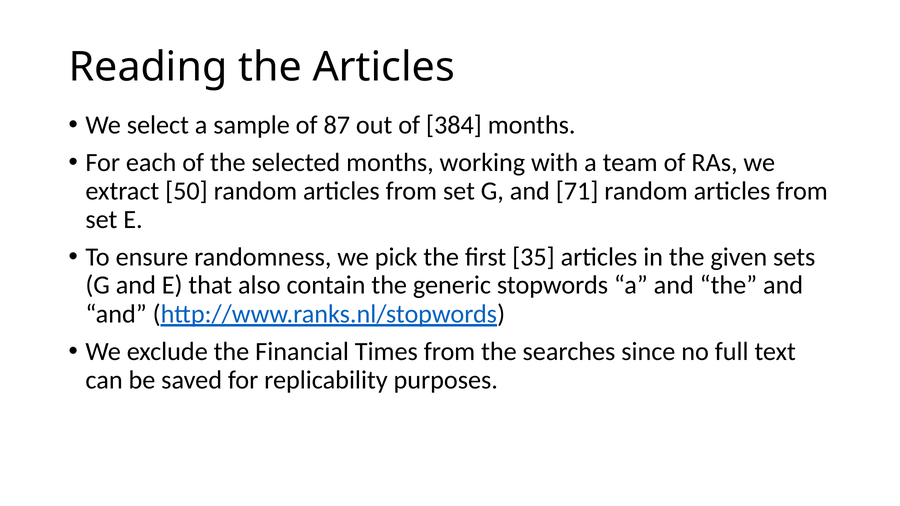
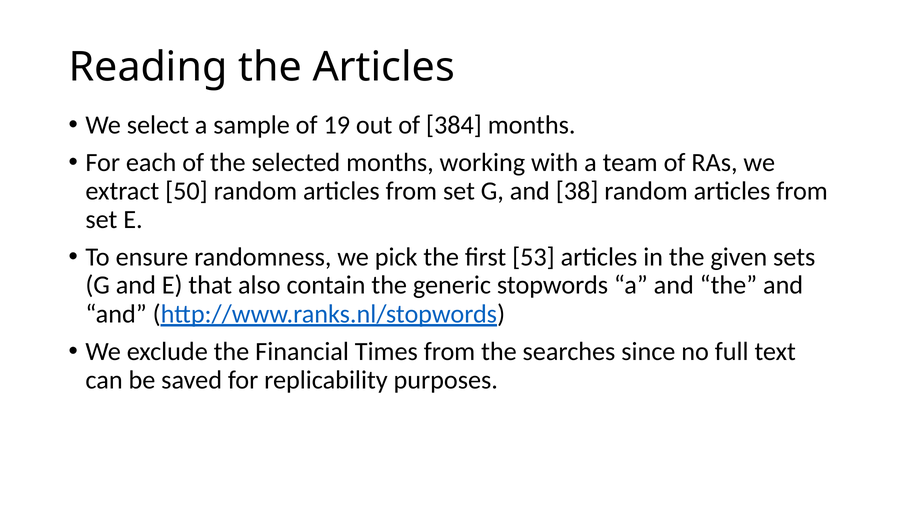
87: 87 -> 19
71: 71 -> 38
35: 35 -> 53
